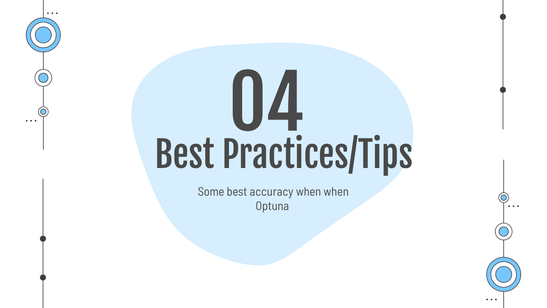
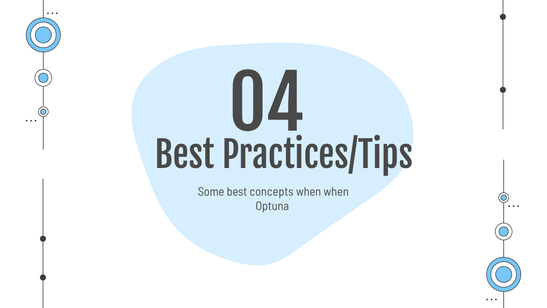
accuracy: accuracy -> concepts
